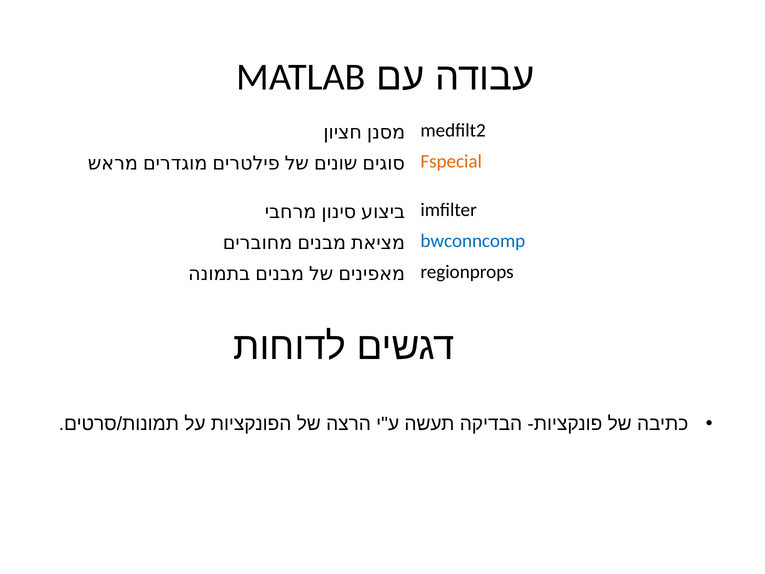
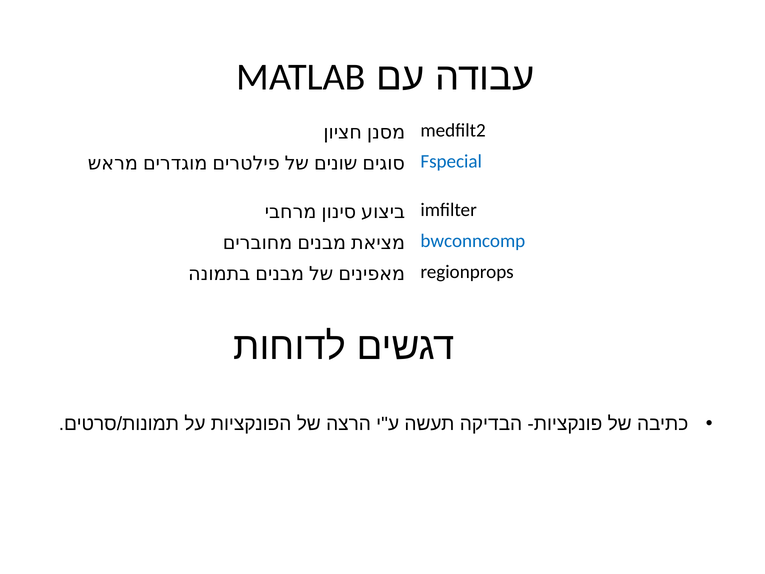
Fspecial colour: orange -> blue
